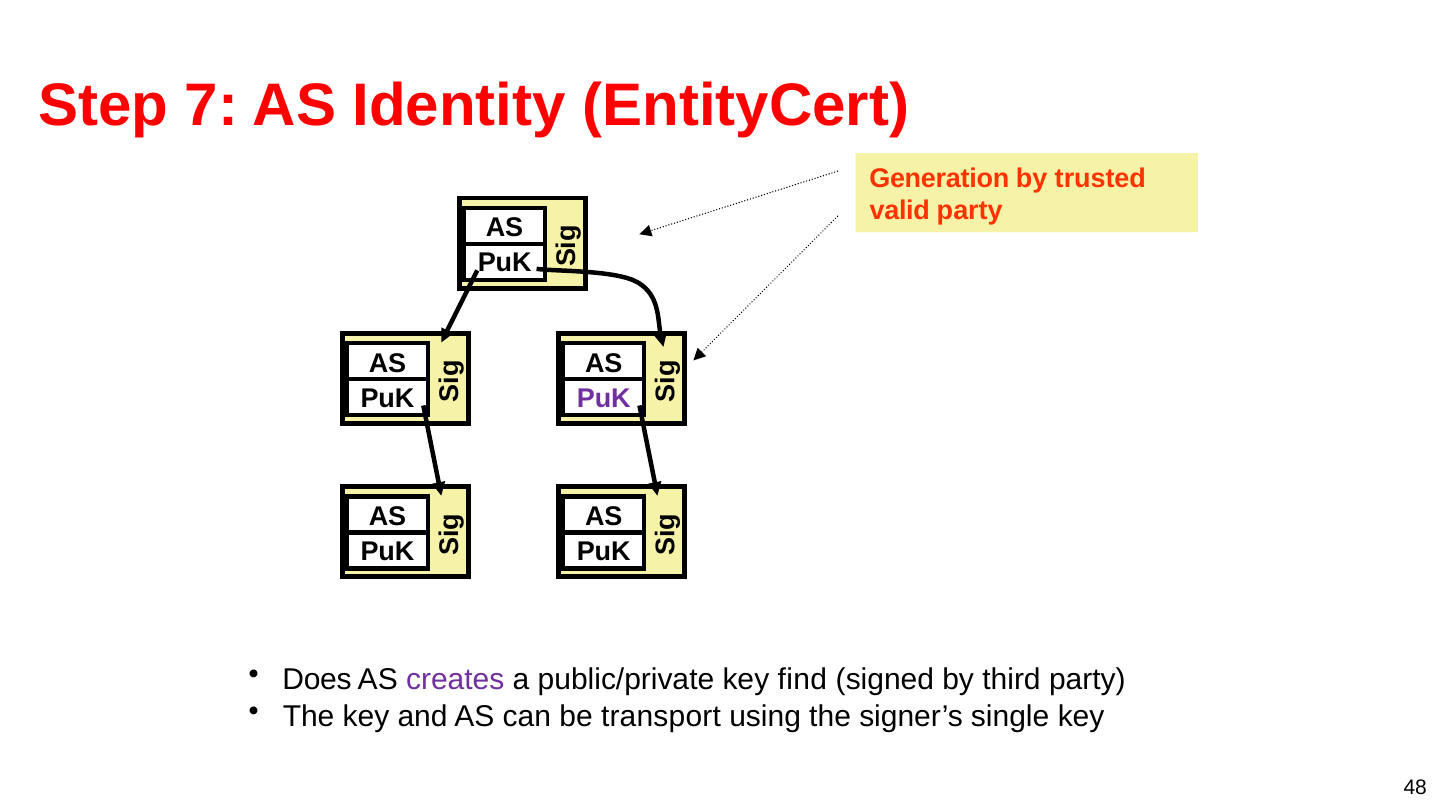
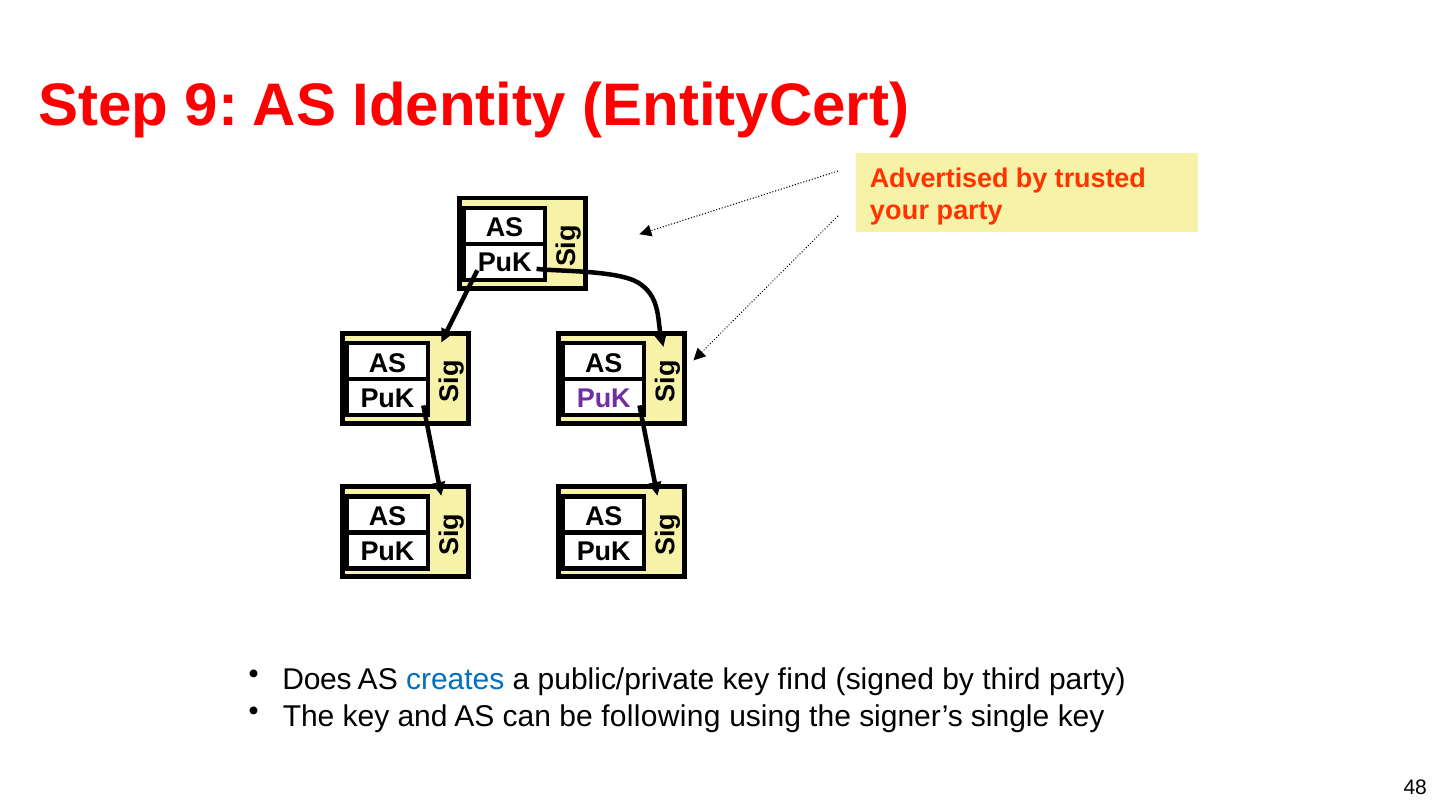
7: 7 -> 9
Generation: Generation -> Advertised
valid: valid -> your
creates colour: purple -> blue
transport: transport -> following
